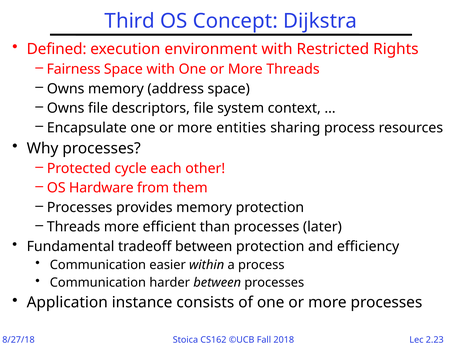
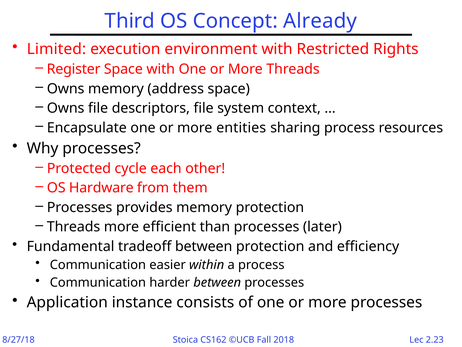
Dijkstra: Dijkstra -> Already
Defined: Defined -> Limited
Fairness: Fairness -> Register
